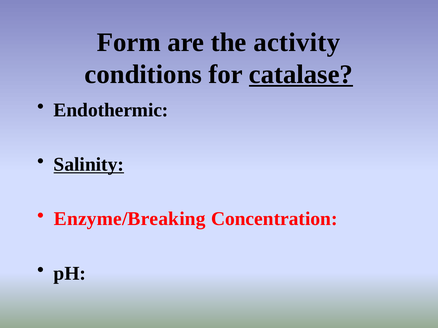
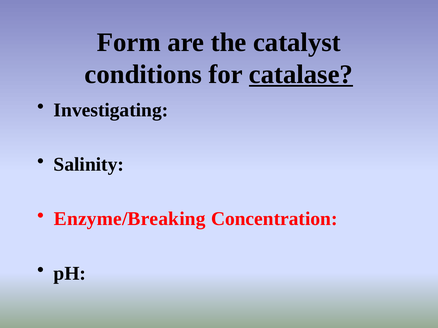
activity: activity -> catalyst
Endothermic: Endothermic -> Investigating
Salinity underline: present -> none
